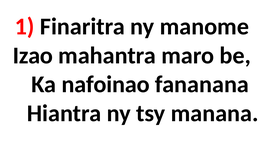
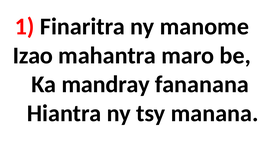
nafoinao: nafoinao -> mandray
